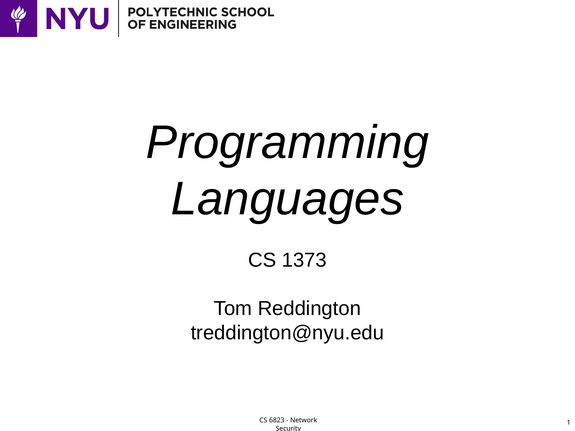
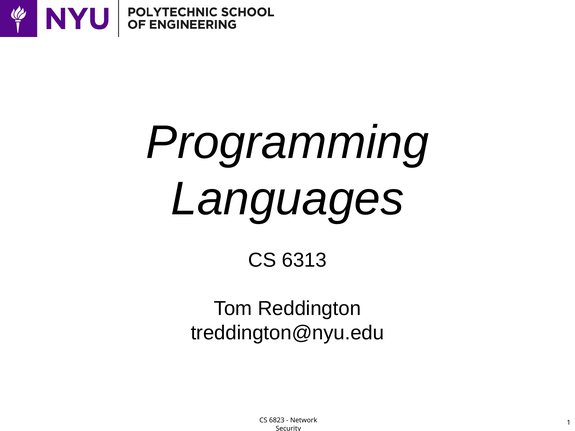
1373: 1373 -> 6313
